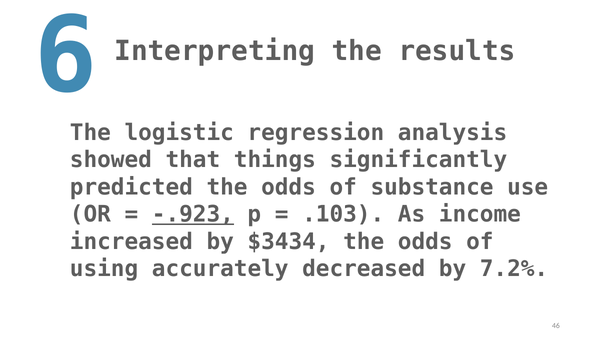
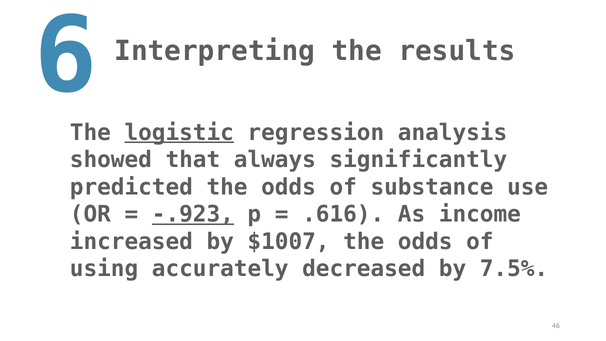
logistic underline: none -> present
things: things -> always
.103: .103 -> .616
$3434: $3434 -> $1007
7.2%: 7.2% -> 7.5%
